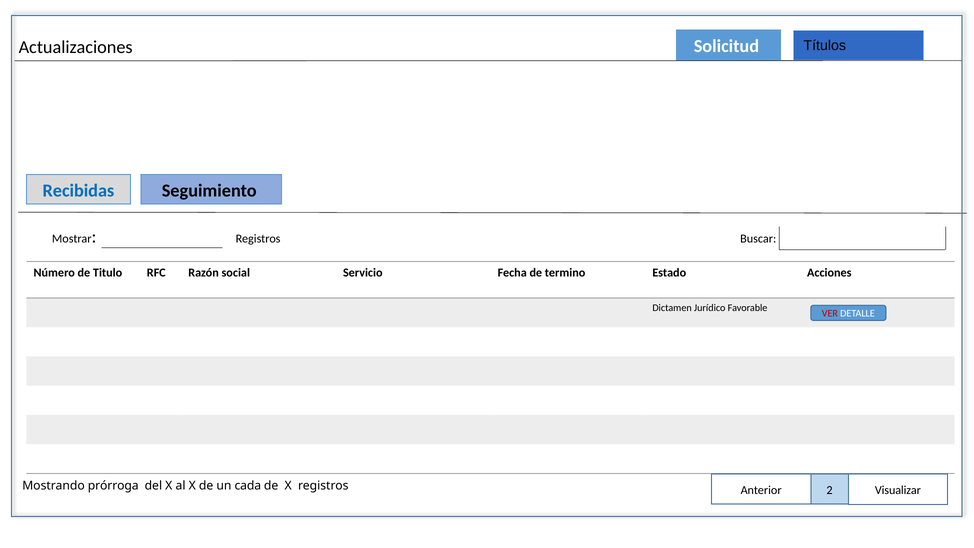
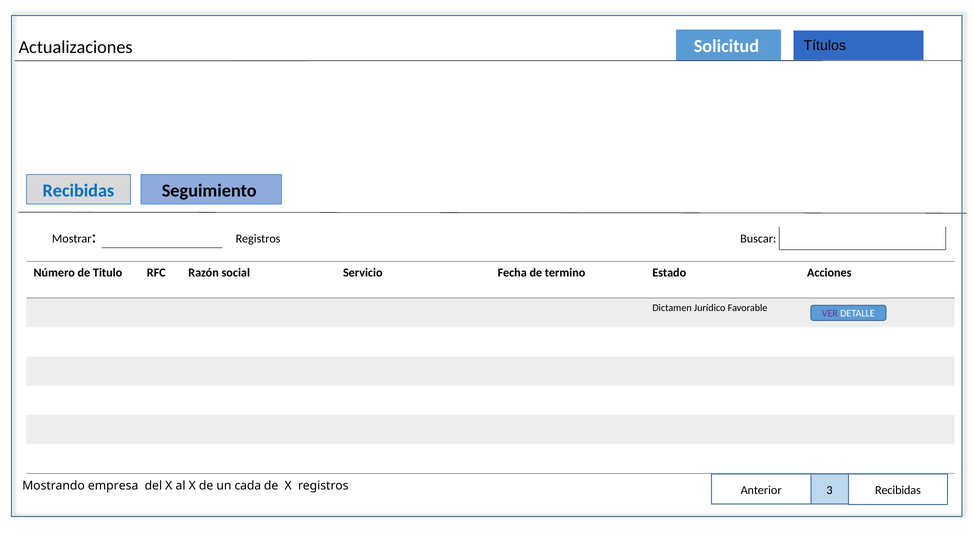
VER colour: red -> purple
prórroga: prórroga -> empresa
2: 2 -> 3
Visualizar at (898, 490): Visualizar -> Recibidas
